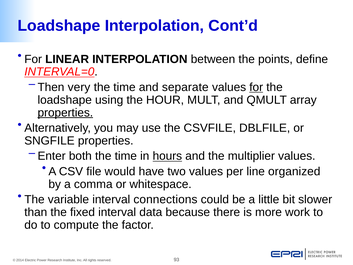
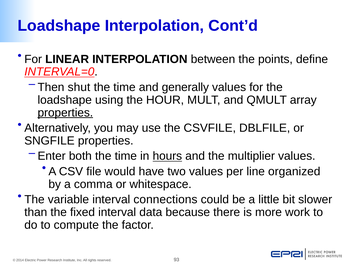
very: very -> shut
separate: separate -> generally
for at (256, 87) underline: present -> none
